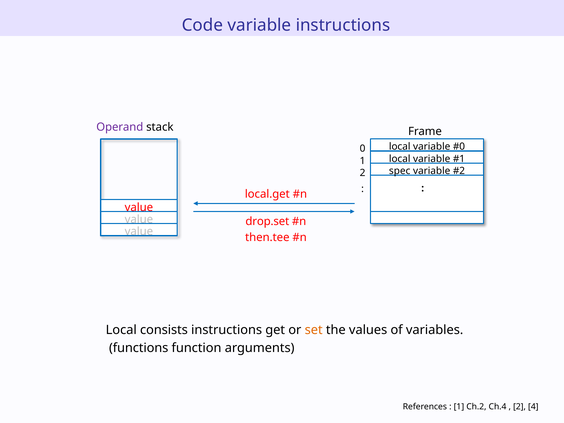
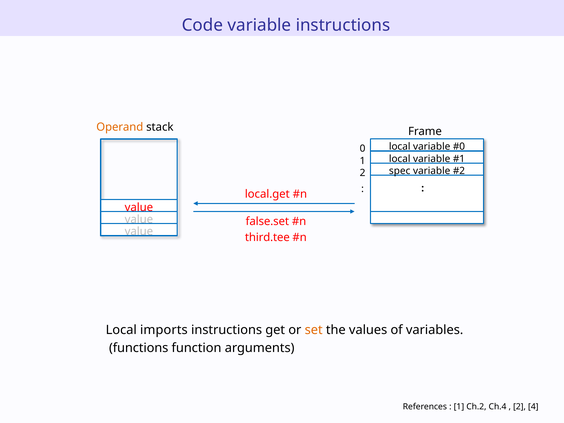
Operand colour: purple -> orange
drop.set: drop.set -> false.set
then.tee: then.tee -> third.tee
consists: consists -> imports
